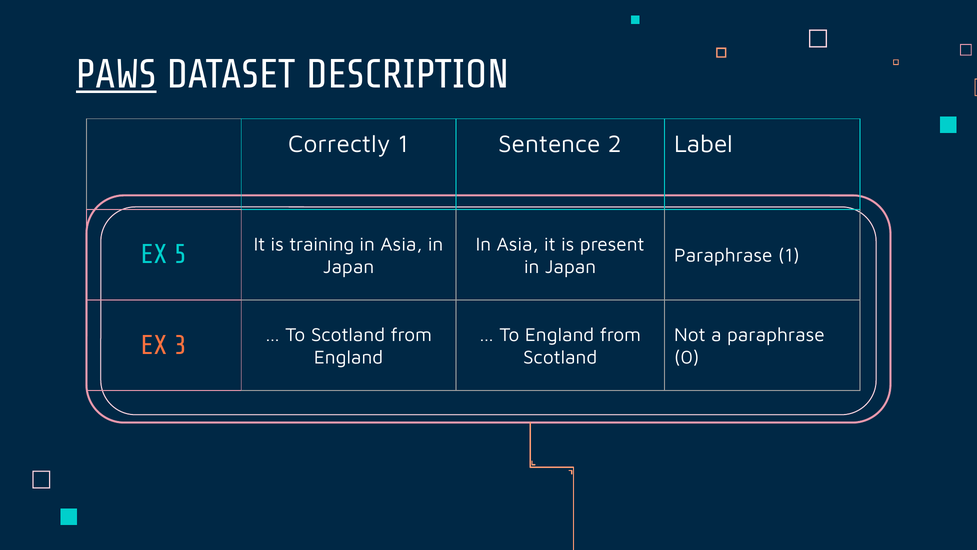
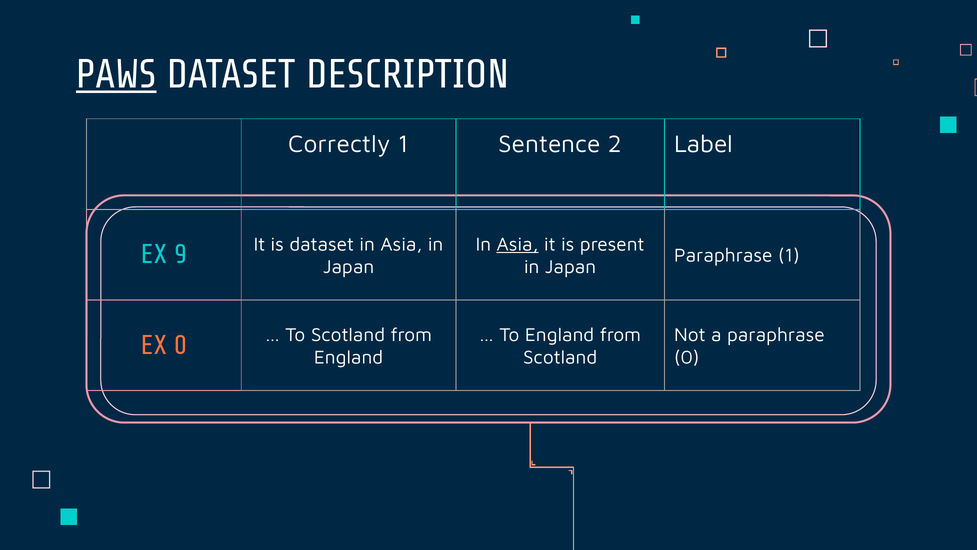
Asia at (518, 244) underline: none -> present
5: 5 -> 9
is training: training -> dataset
EX 3: 3 -> 0
